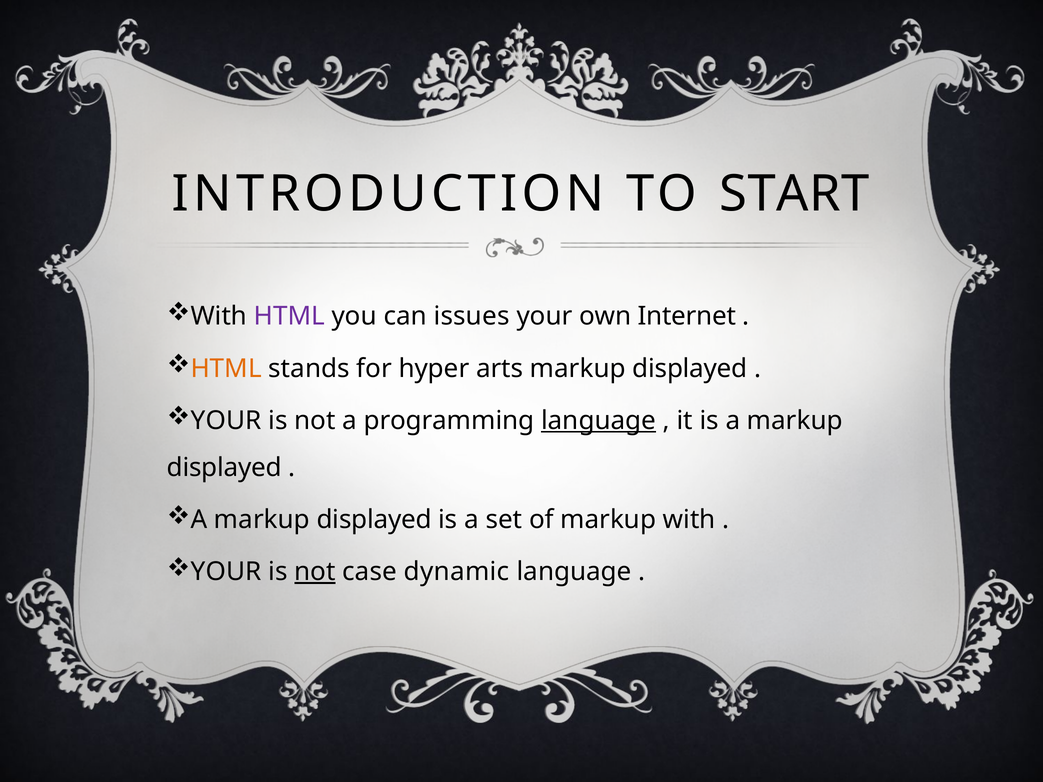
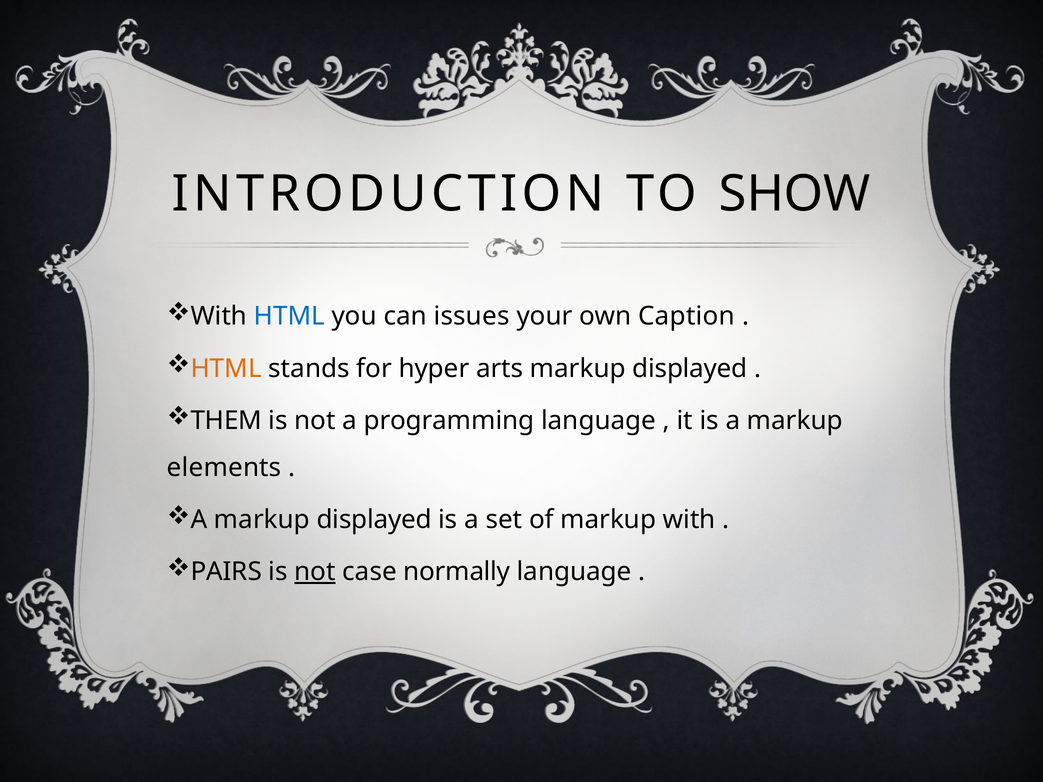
START: START -> SHOW
HTML at (289, 316) colour: purple -> blue
Internet: Internet -> Caption
YOUR at (226, 421): YOUR -> THEM
language at (599, 421) underline: present -> none
displayed at (224, 468): displayed -> elements
YOUR at (226, 572): YOUR -> PAIRS
dynamic: dynamic -> normally
